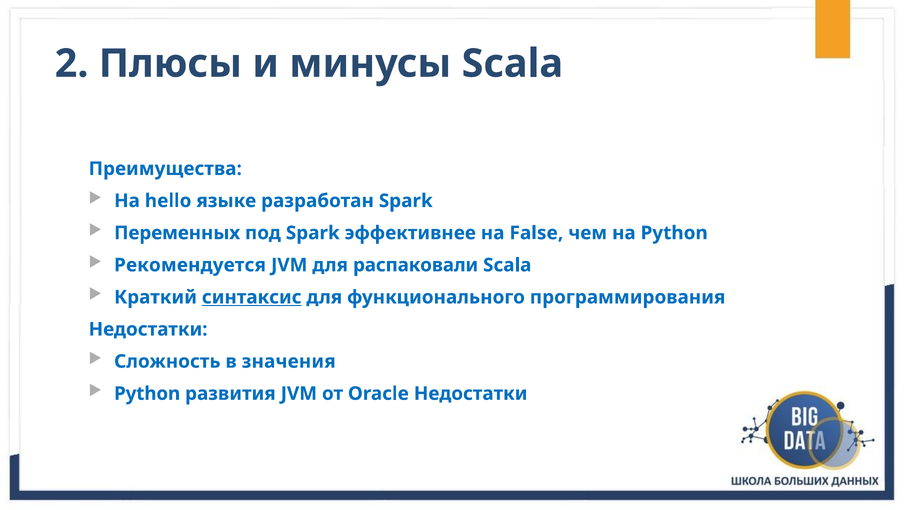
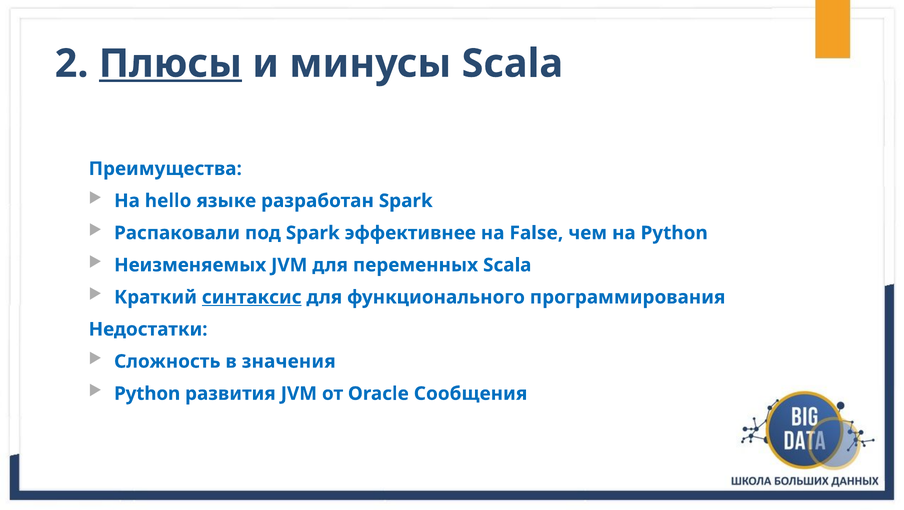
Плюсы underline: none -> present
Переменных: Переменных -> Распаковали
Рекомендуется: Рекомендуется -> Неизменяемых
распаковали: распаковали -> переменных
Oracle Недостатки: Недостатки -> Сообщения
